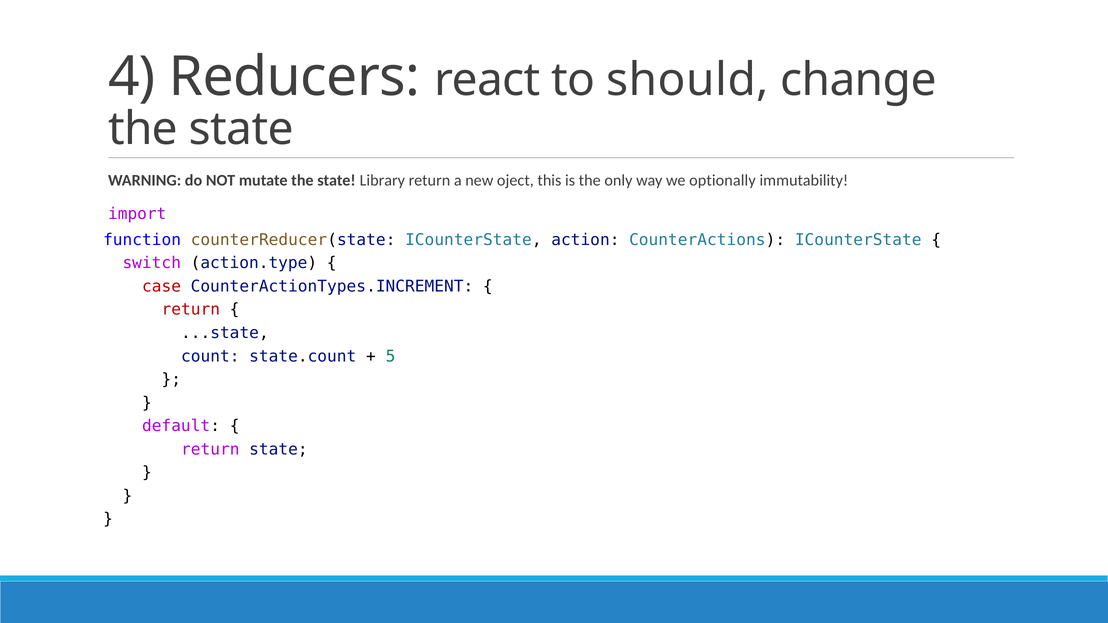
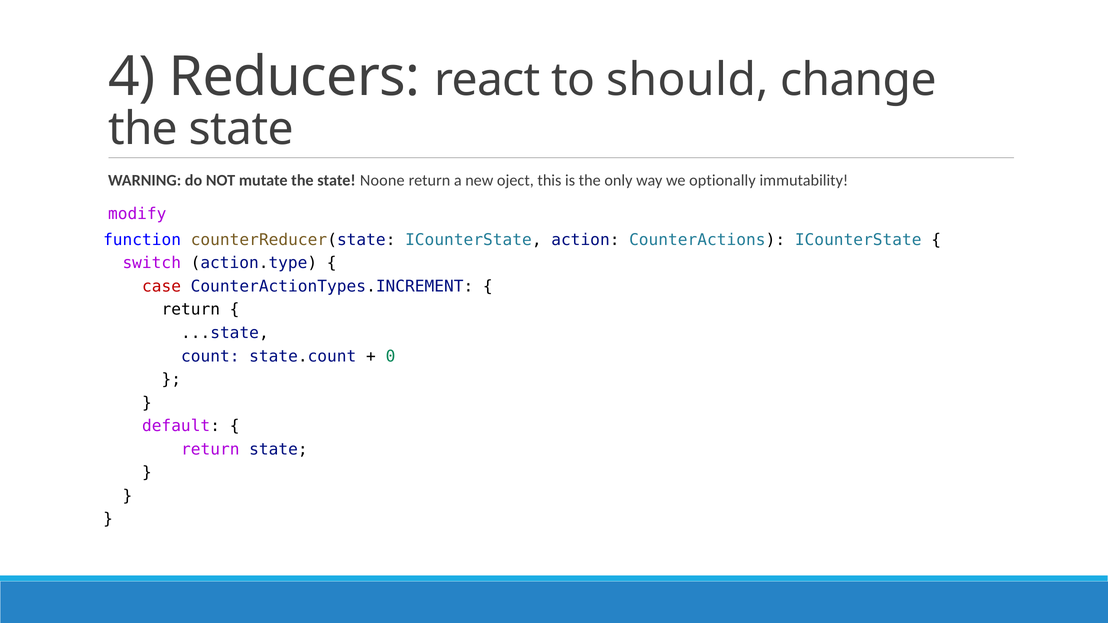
Library: Library -> Noone
import: import -> modify
return at (191, 310) colour: red -> black
5: 5 -> 0
